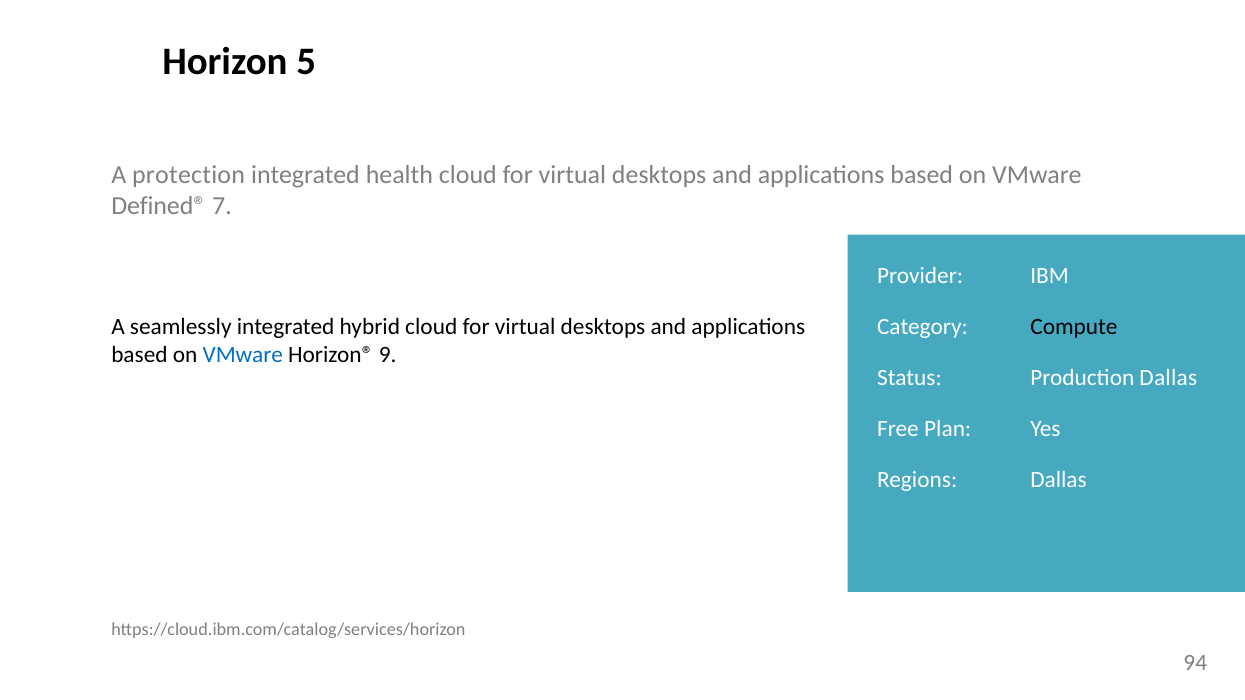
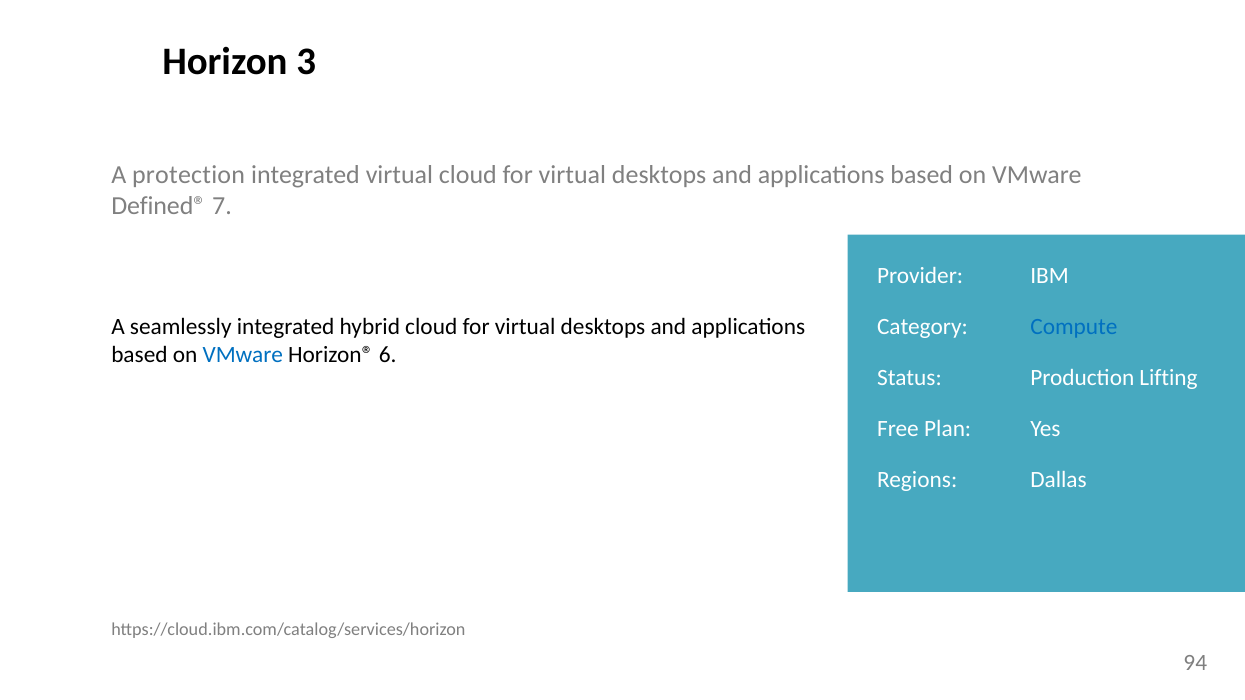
5: 5 -> 3
integrated health: health -> virtual
Compute colour: black -> blue
9: 9 -> 6
Production Dallas: Dallas -> Lifting
